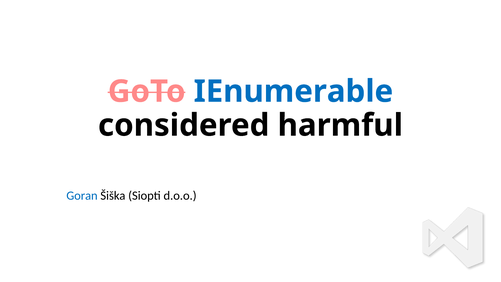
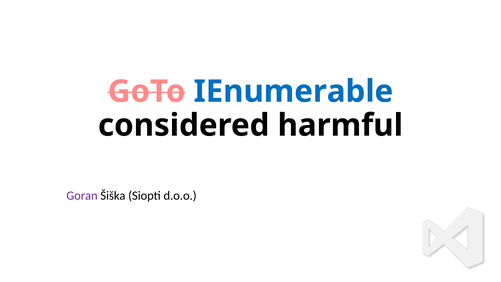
Goran colour: blue -> purple
